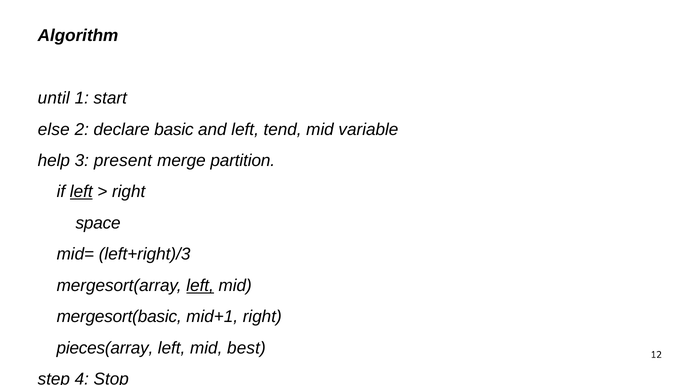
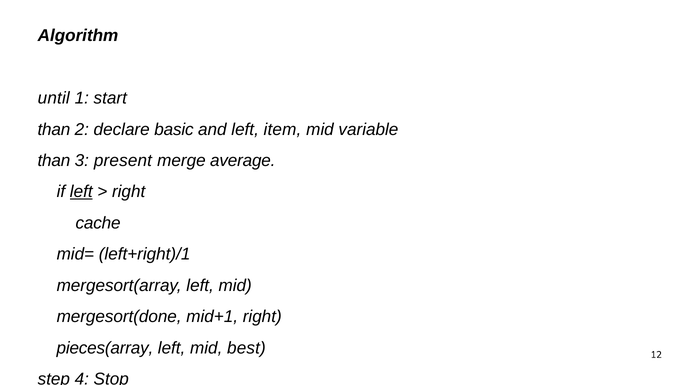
else at (54, 129): else -> than
tend: tend -> item
help at (54, 161): help -> than
partition: partition -> average
space: space -> cache
left+right)/3: left+right)/3 -> left+right)/1
left at (200, 285) underline: present -> none
mergesort(basic: mergesort(basic -> mergesort(done
